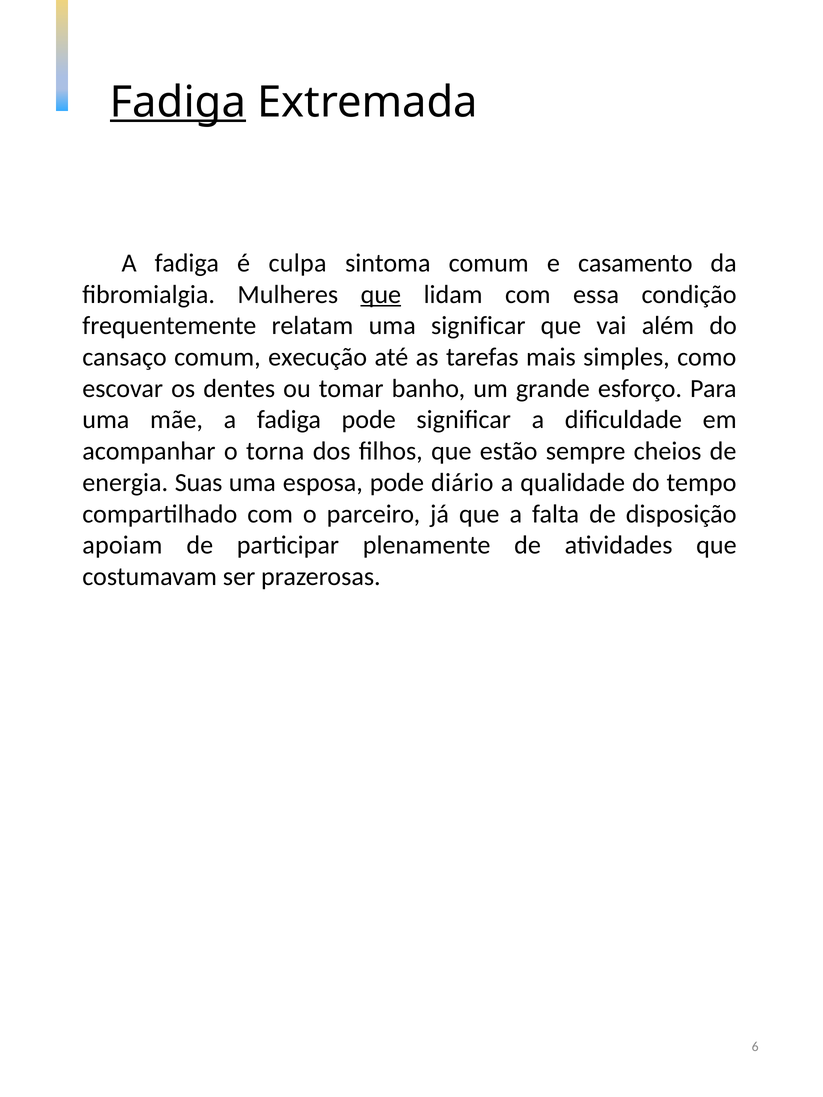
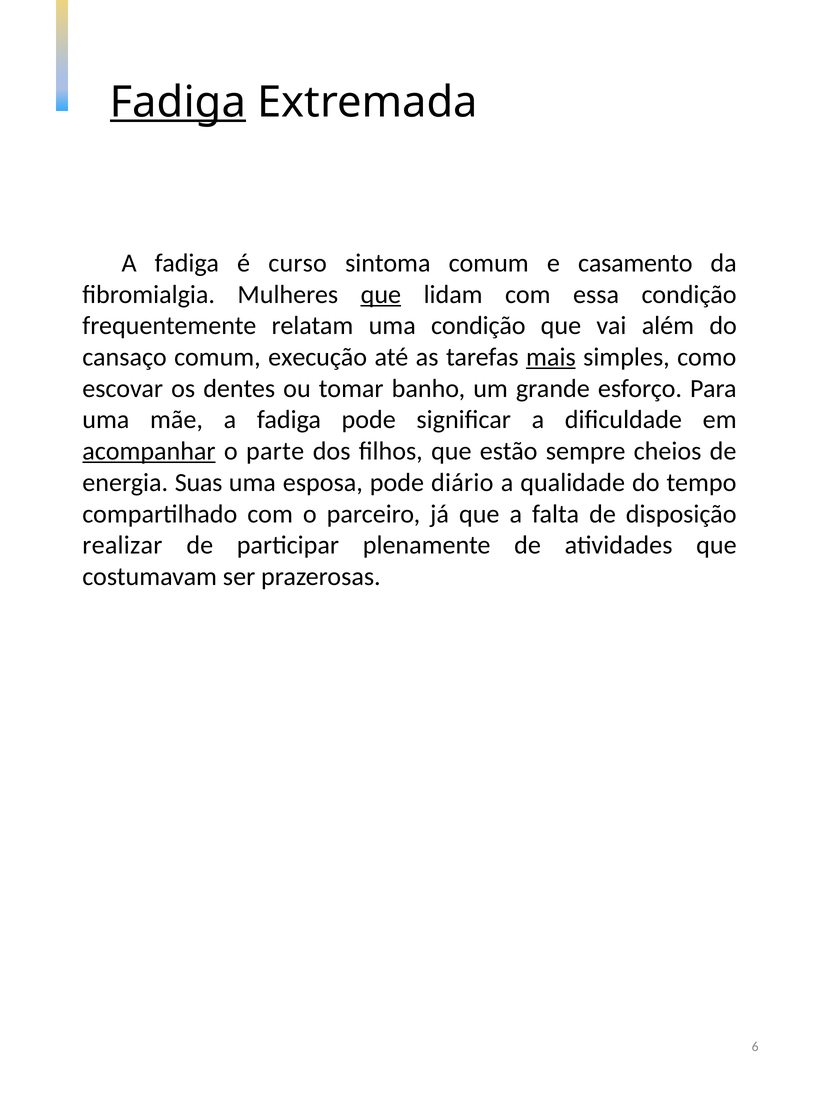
culpa: culpa -> curso
uma significar: significar -> condição
mais underline: none -> present
acompanhar underline: none -> present
torna: torna -> parte
apoiam: apoiam -> realizar
